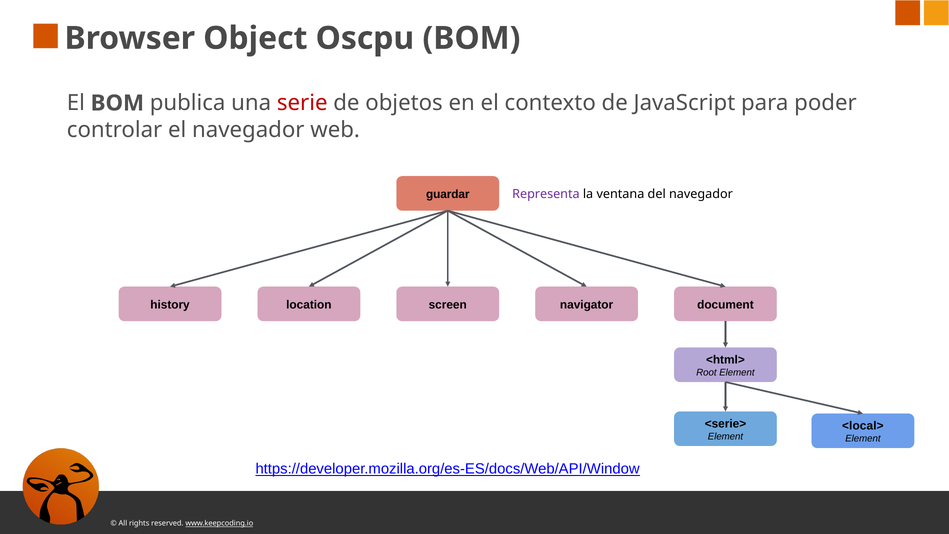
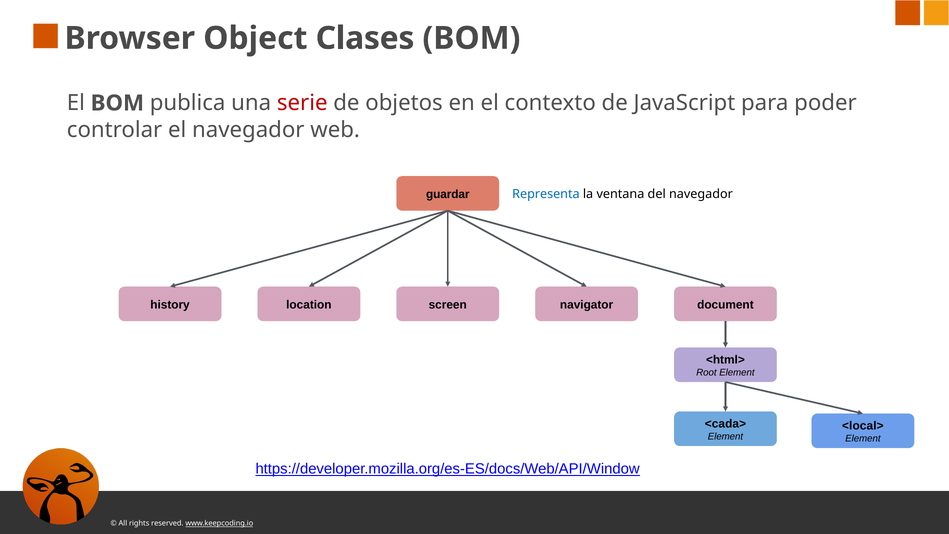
Oscpu: Oscpu -> Clases
Representa colour: purple -> blue
<serie>: <serie> -> <cada>
